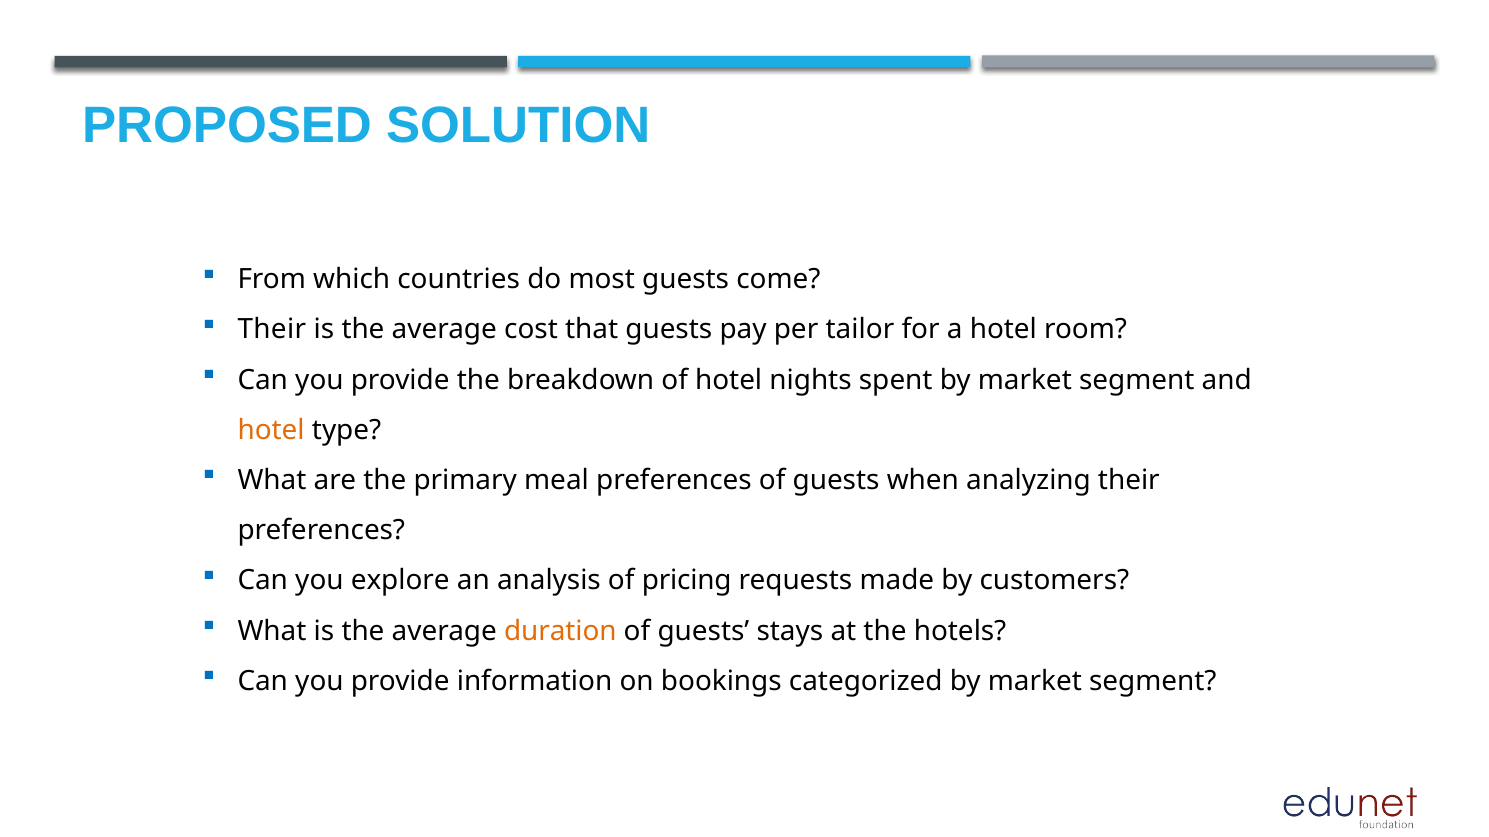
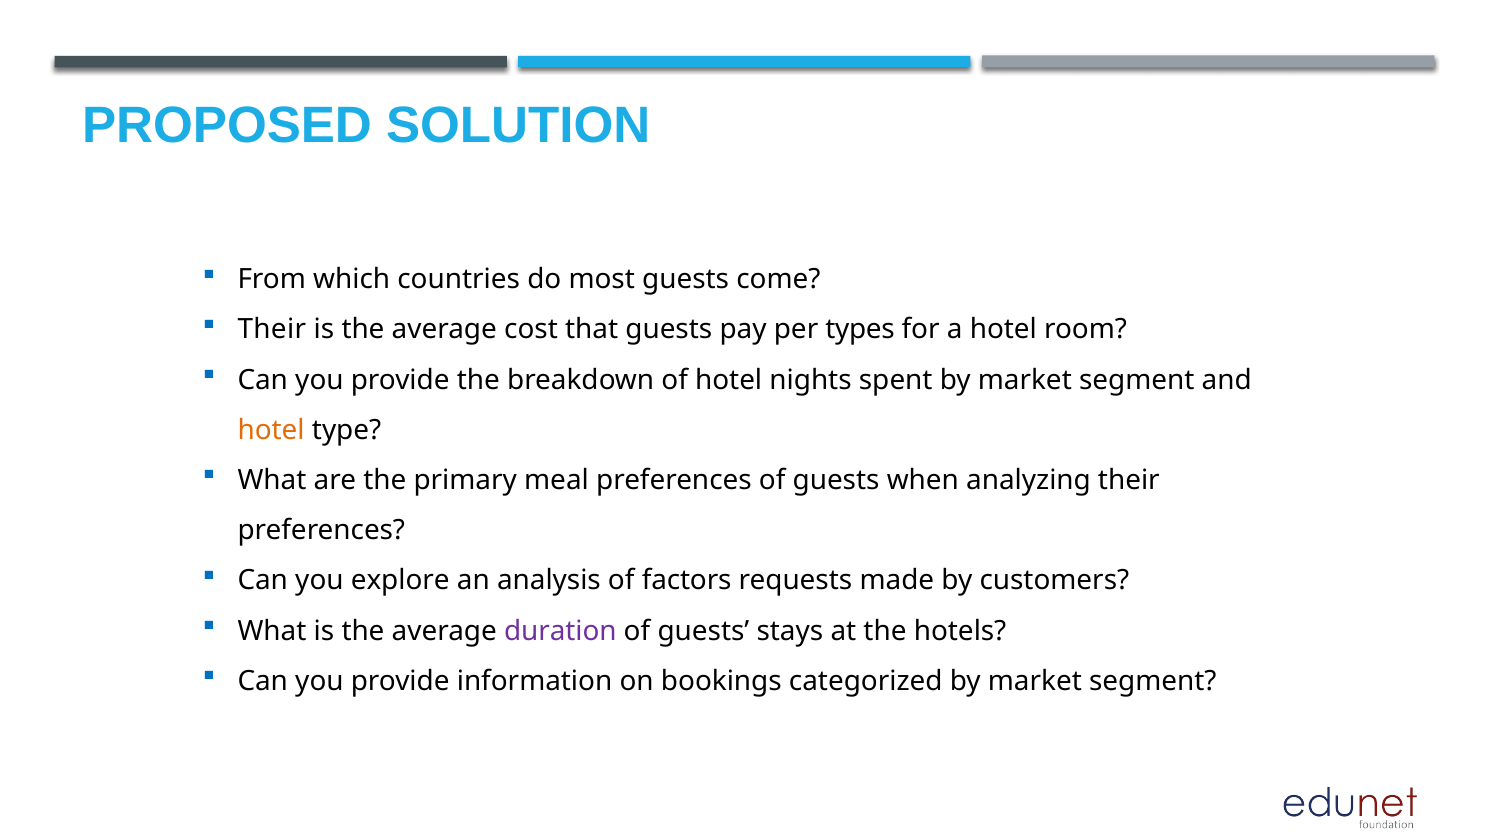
tailor: tailor -> types
pricing: pricing -> factors
duration colour: orange -> purple
